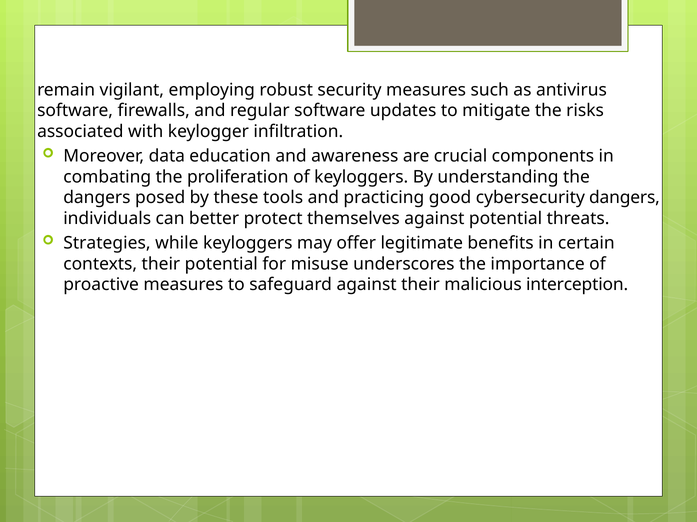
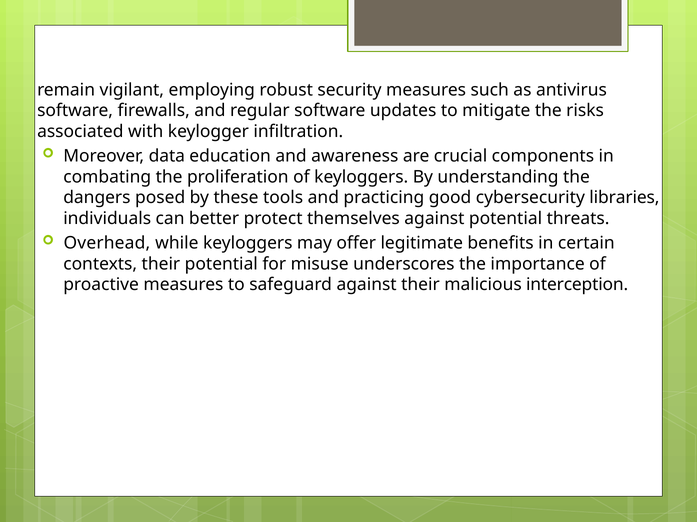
cybersecurity dangers: dangers -> libraries
Strategies: Strategies -> Overhead
